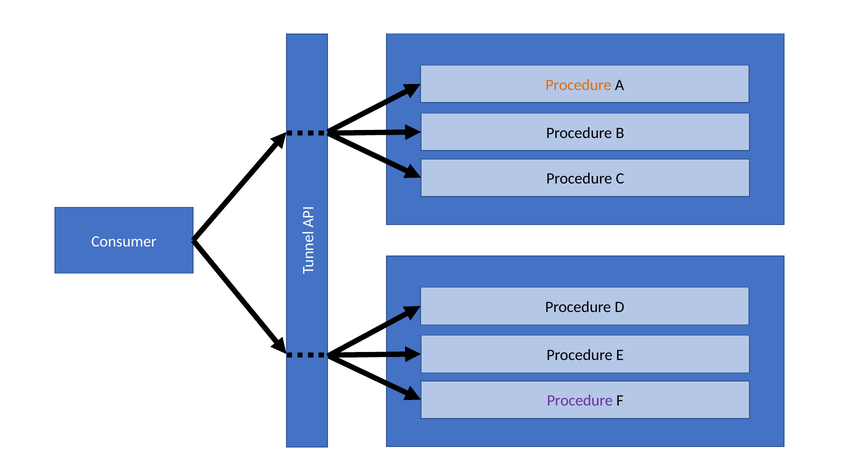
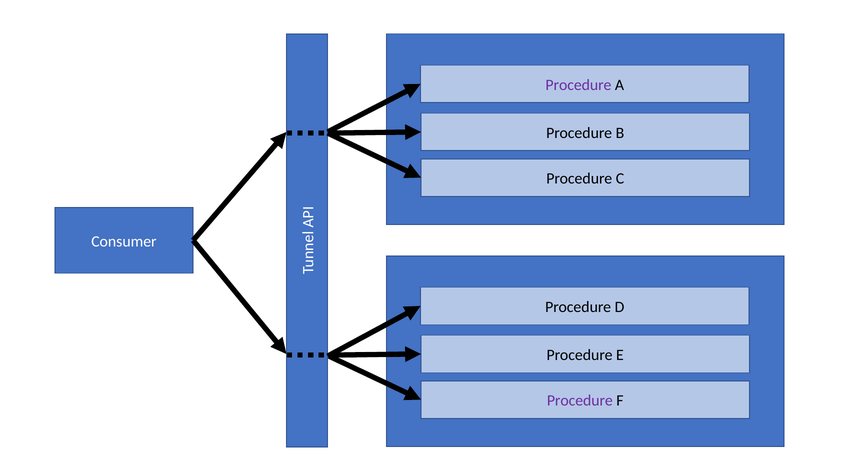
Procedure at (578, 85) colour: orange -> purple
